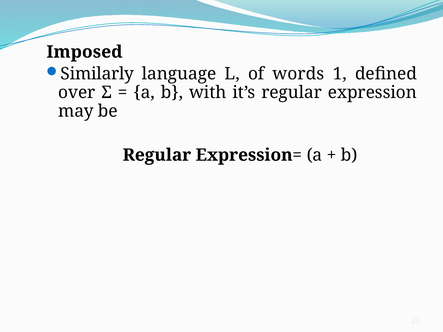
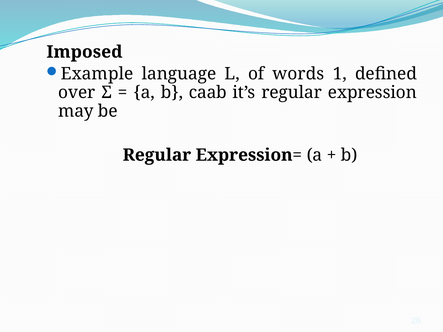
Similarly: Similarly -> Example
with: with -> caab
